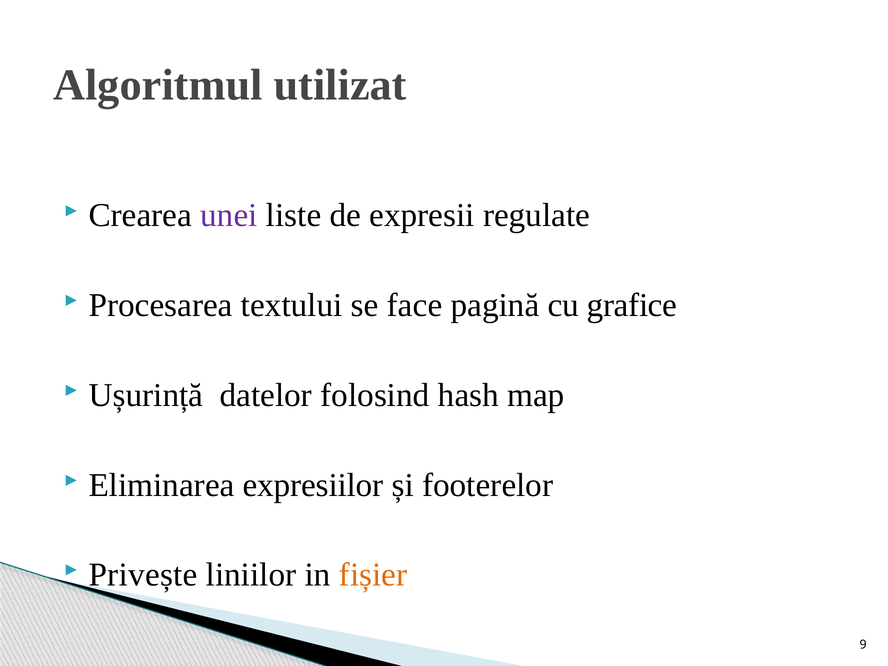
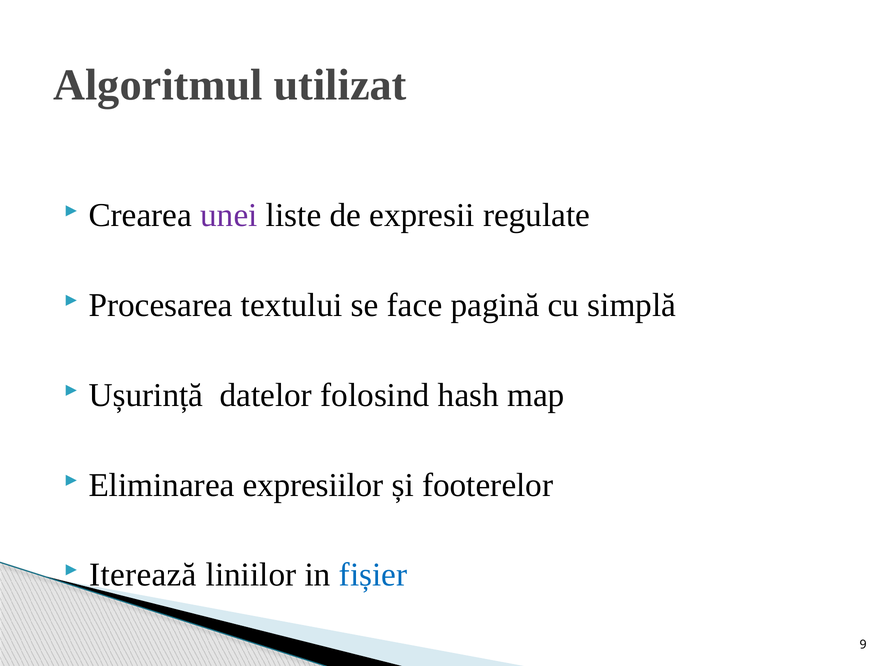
grafice: grafice -> simplă
Privește: Privește -> Iterează
fișier colour: orange -> blue
